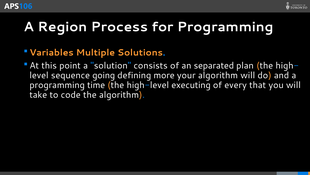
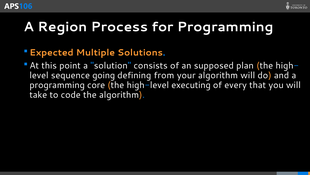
Variables: Variables -> Expected
separated: separated -> supposed
more: more -> from
time: time -> core
